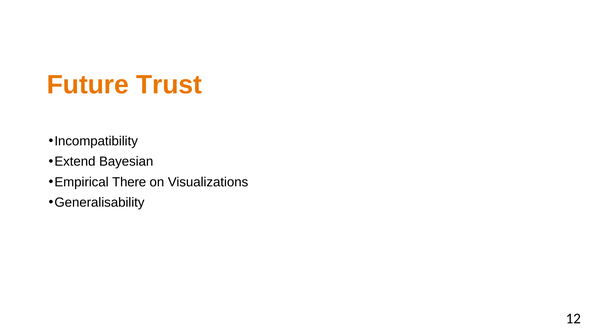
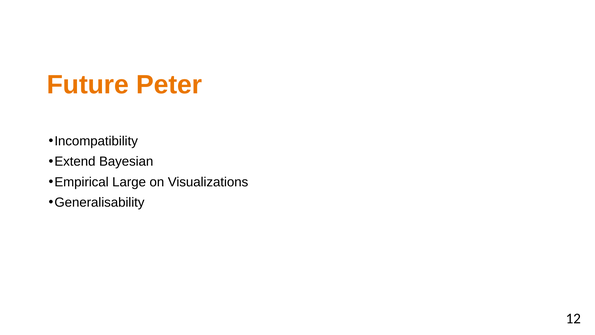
Trust: Trust -> Peter
There: There -> Large
